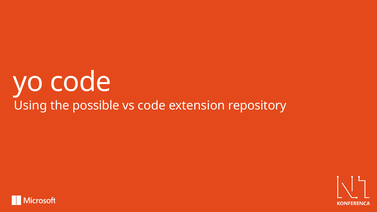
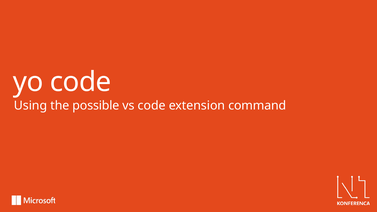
repository: repository -> command
